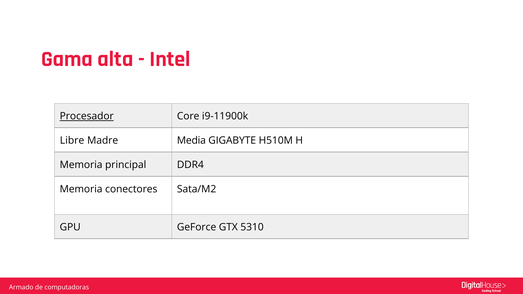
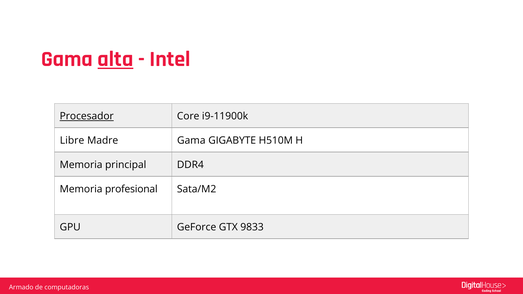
alta underline: none -> present
Madre Media: Media -> Gama
conectores: conectores -> profesional
5310: 5310 -> 9833
